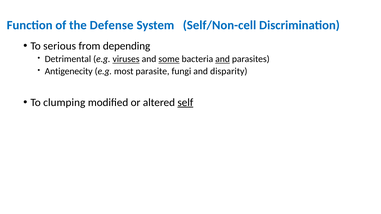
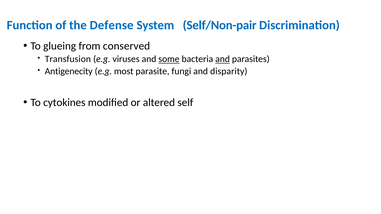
Self/Non-cell: Self/Non-cell -> Self/Non-pair
serious: serious -> glueing
depending: depending -> conserved
Detrimental: Detrimental -> Transfusion
viruses underline: present -> none
clumping: clumping -> cytokines
self underline: present -> none
